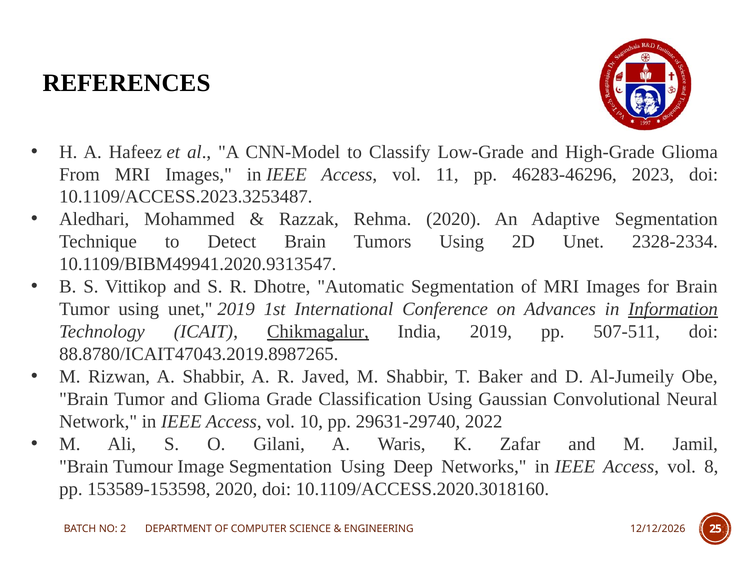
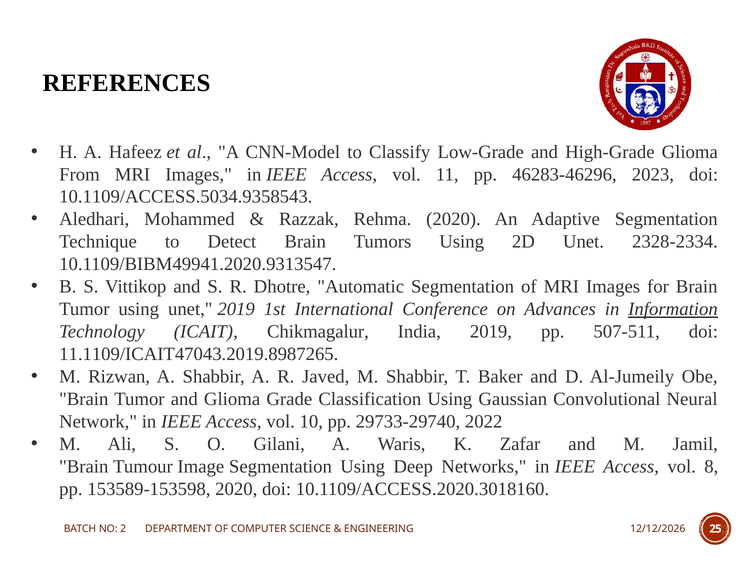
10.1109/ACCESS.2023.3253487: 10.1109/ACCESS.2023.3253487 -> 10.1109/ACCESS.5034.9358543
Chikmagalur underline: present -> none
88.8780/ICAIT47043.2019.8987265: 88.8780/ICAIT47043.2019.8987265 -> 11.1109/ICAIT47043.2019.8987265
29631-29740: 29631-29740 -> 29733-29740
